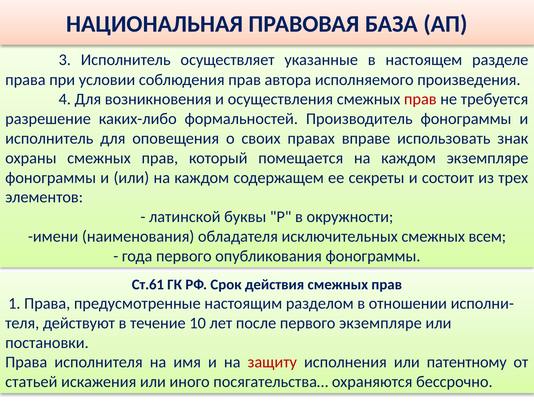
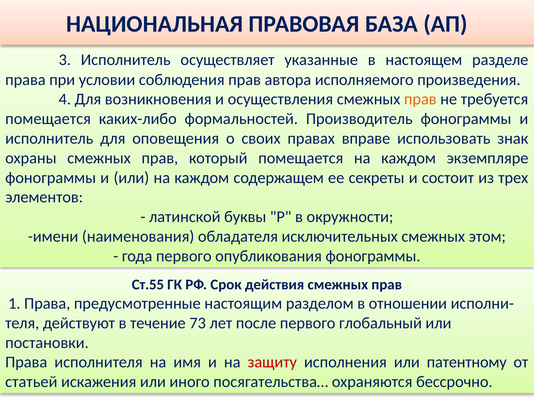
прав at (420, 99) colour: red -> orange
разрешение at (48, 119): разрешение -> помещается
всем: всем -> этом
Ст.61: Ст.61 -> Ст.55
10: 10 -> 73
первого экземпляре: экземпляре -> глобальный
